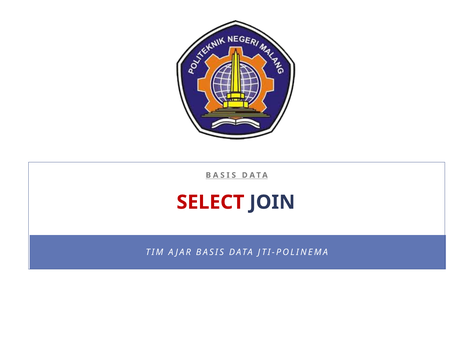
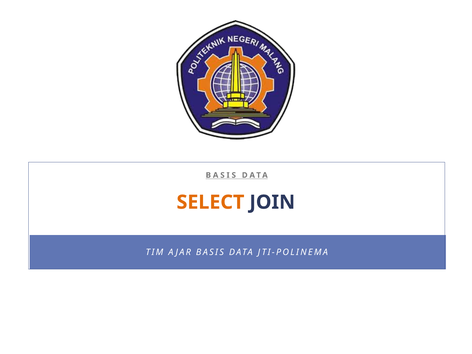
SELECT colour: red -> orange
